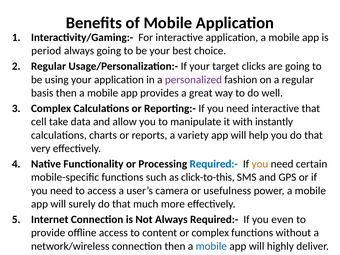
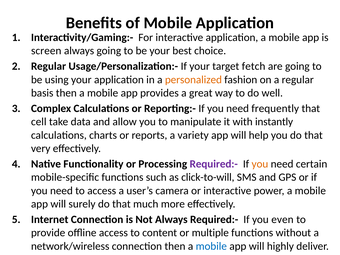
period: period -> screen
clicks: clicks -> fetch
personalized colour: purple -> orange
need interactive: interactive -> frequently
Required:- at (214, 164) colour: blue -> purple
click-to-this: click-to-this -> click-to-will
or usefulness: usefulness -> interactive
or complex: complex -> multiple
